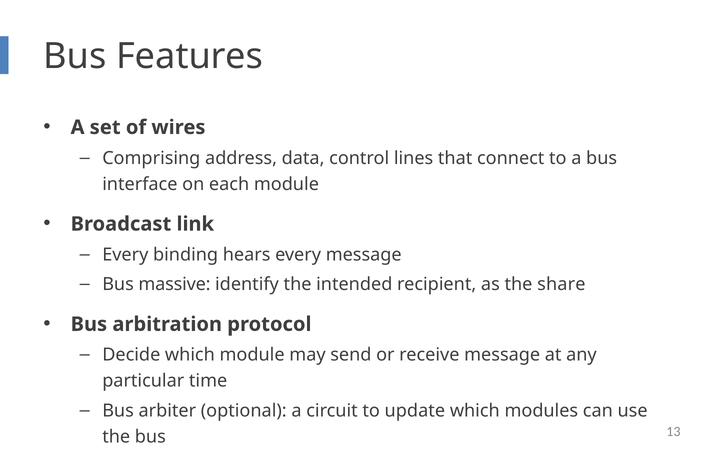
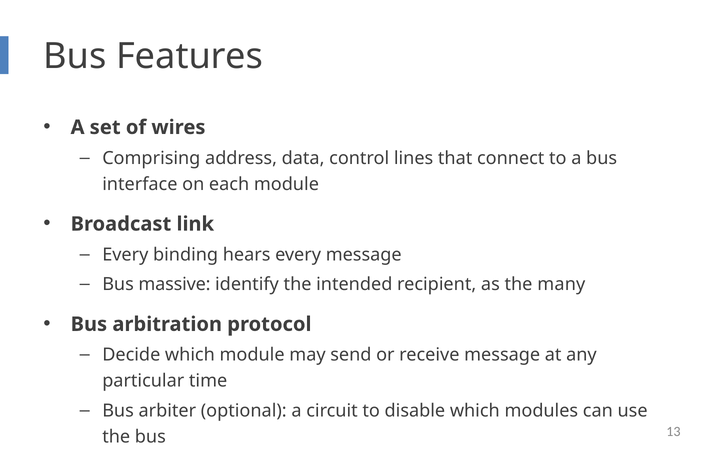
share: share -> many
update: update -> disable
